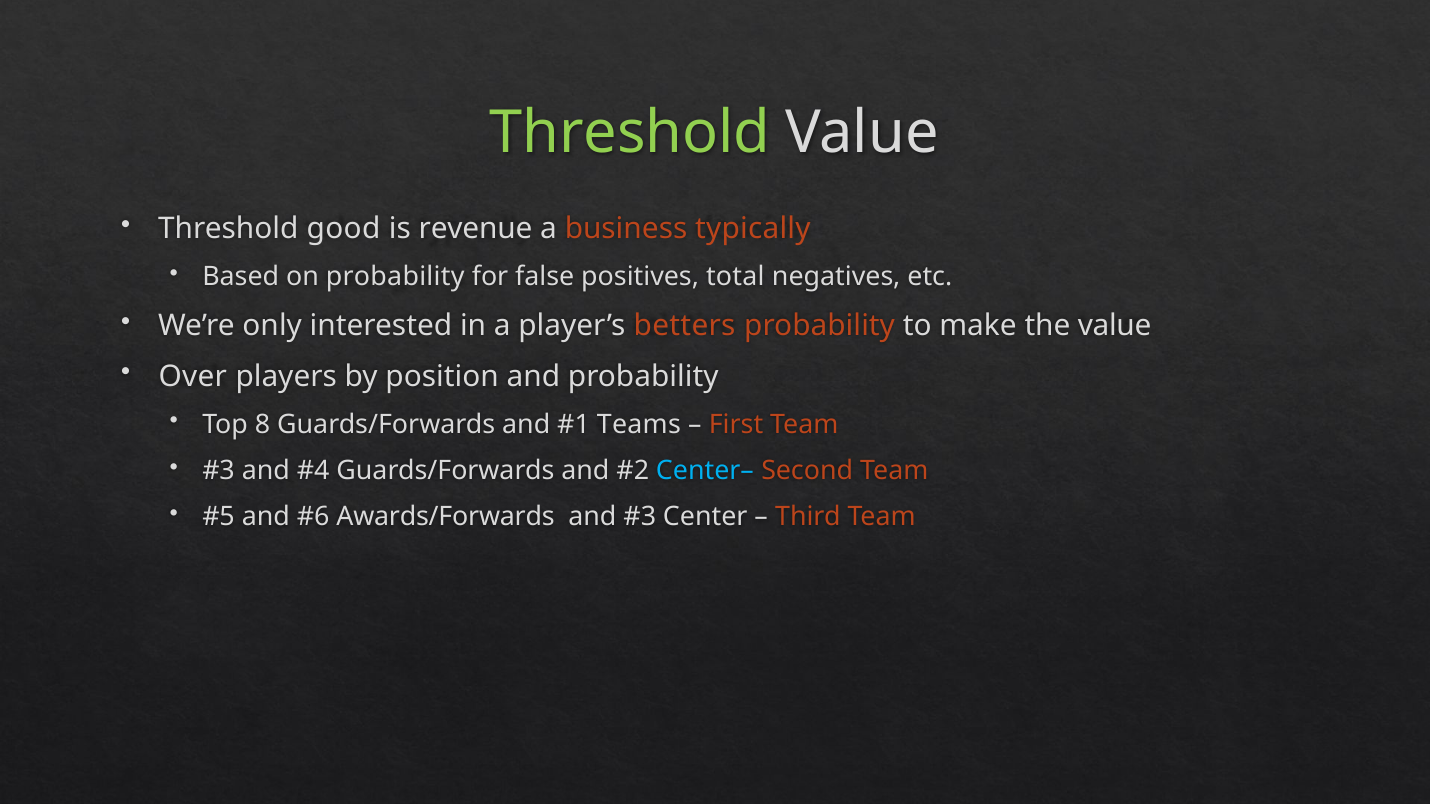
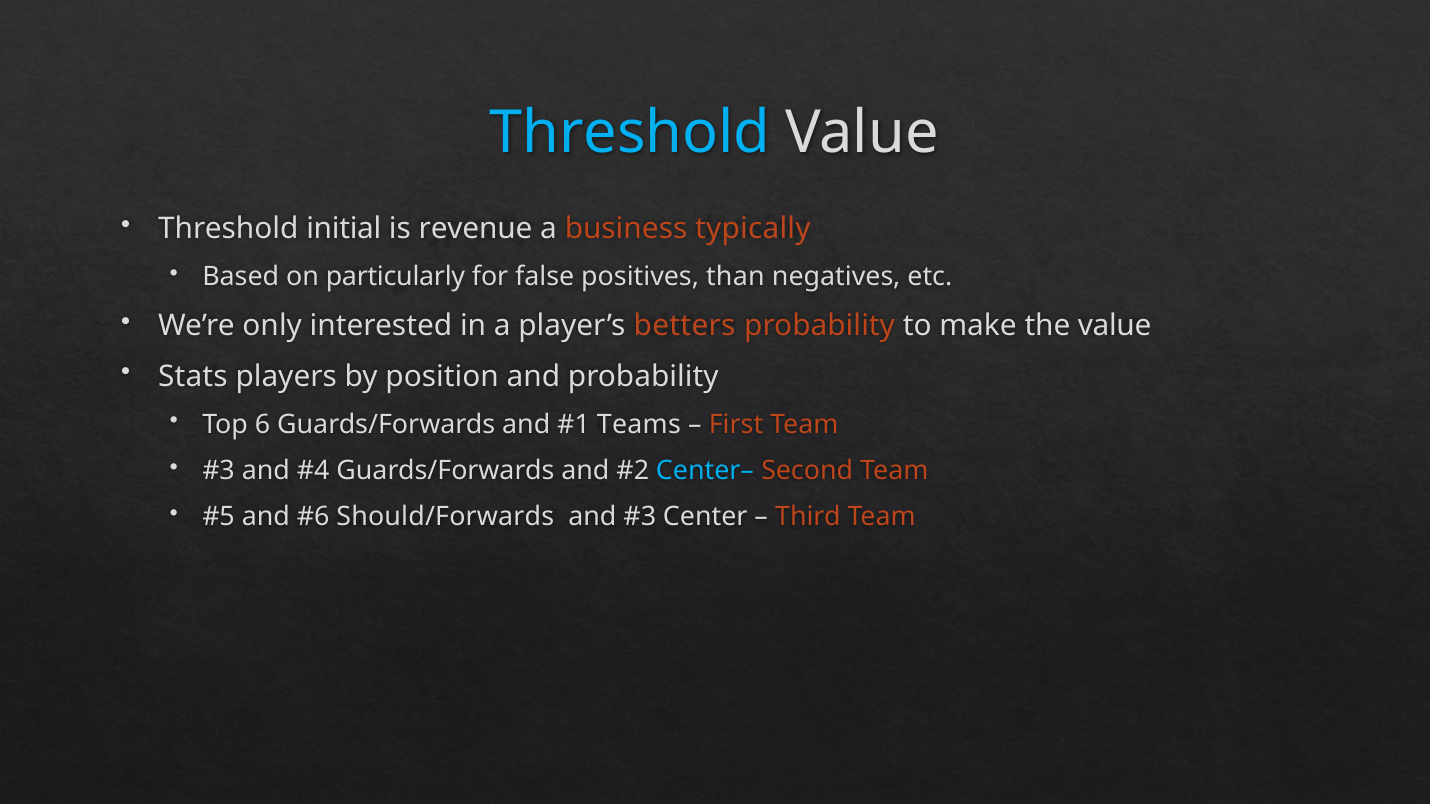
Threshold at (630, 133) colour: light green -> light blue
good: good -> initial
on probability: probability -> particularly
total: total -> than
Over: Over -> Stats
8: 8 -> 6
Awards/Forwards: Awards/Forwards -> Should/Forwards
